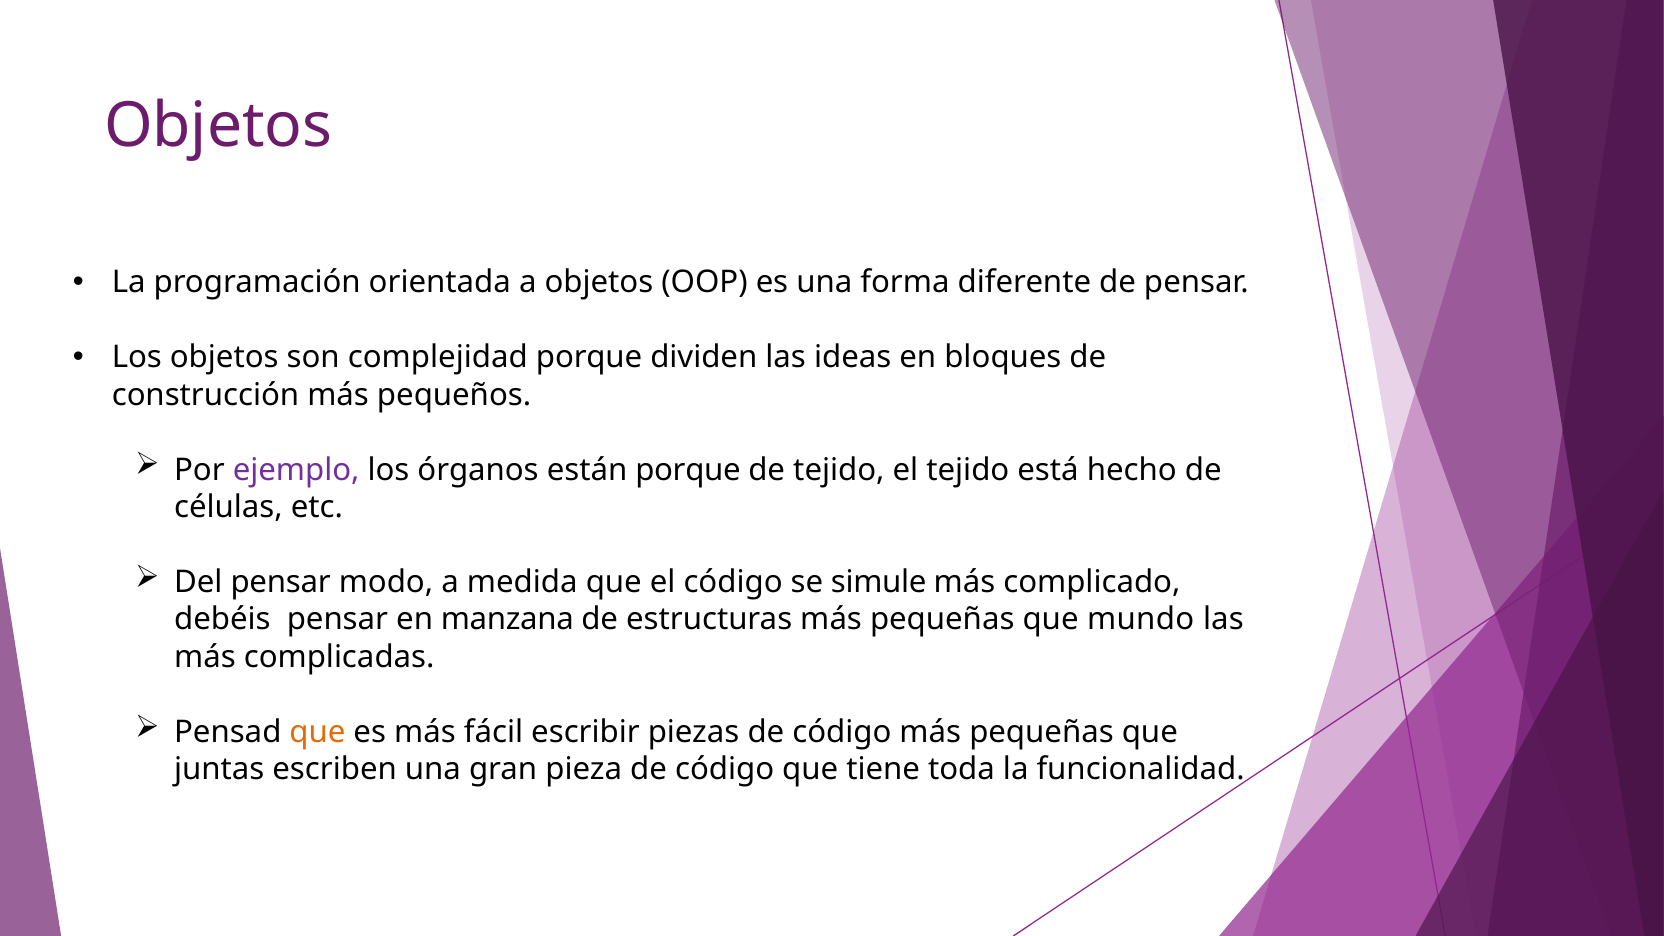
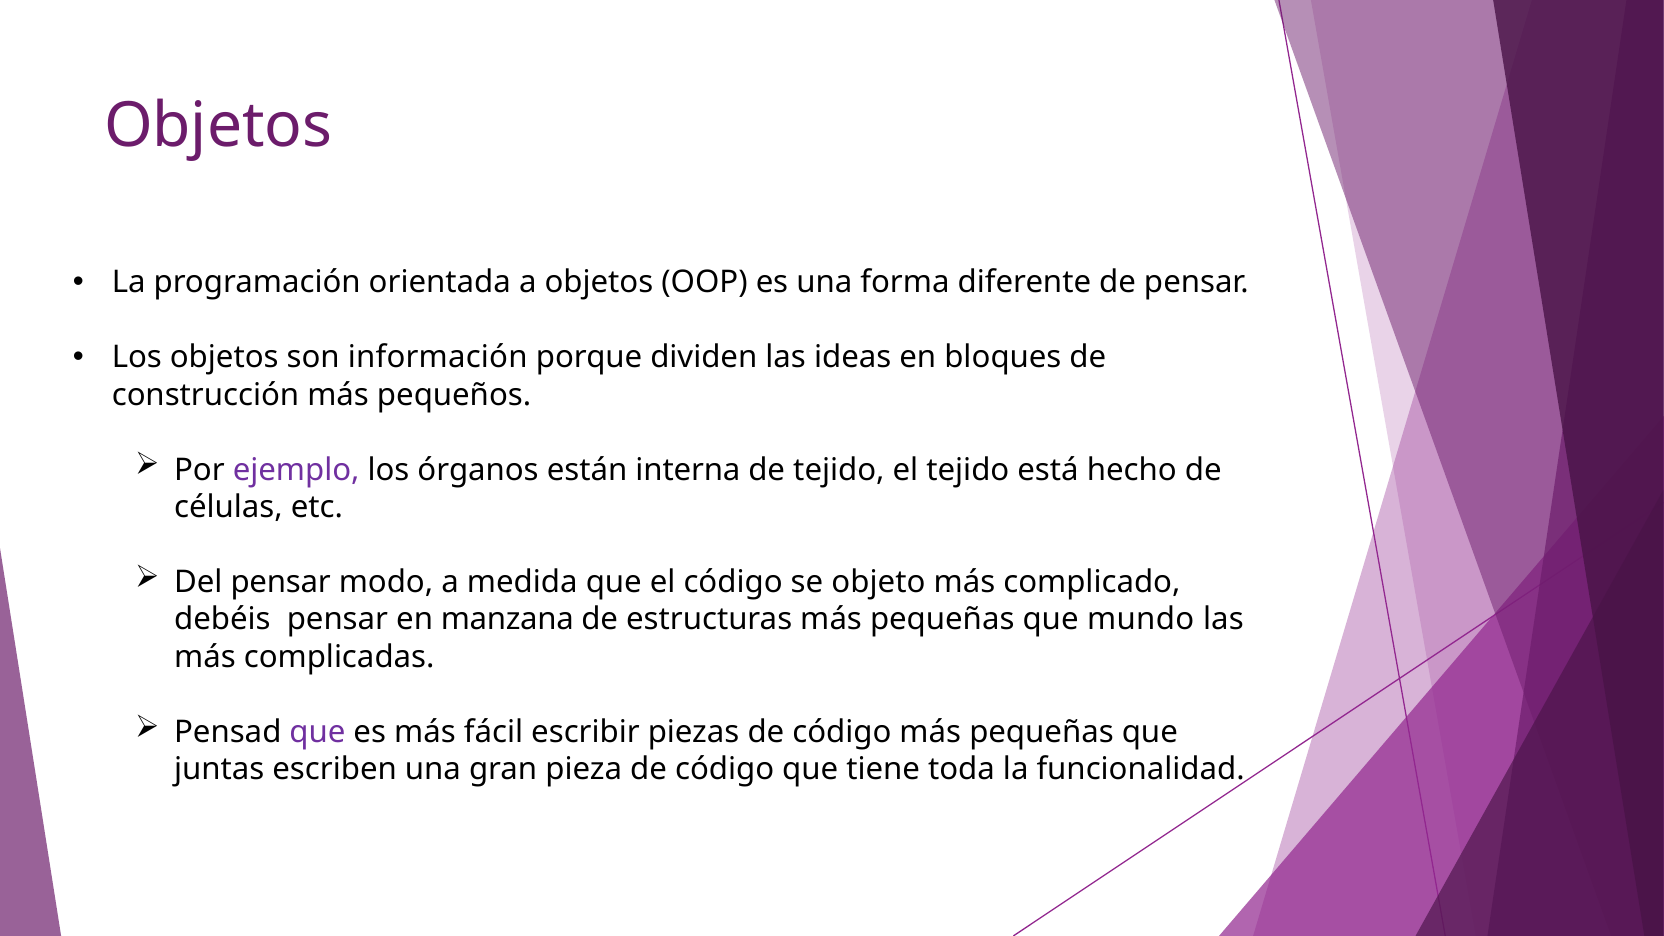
complejidad: complejidad -> información
están porque: porque -> interna
simule: simule -> objeto
que at (318, 732) colour: orange -> purple
